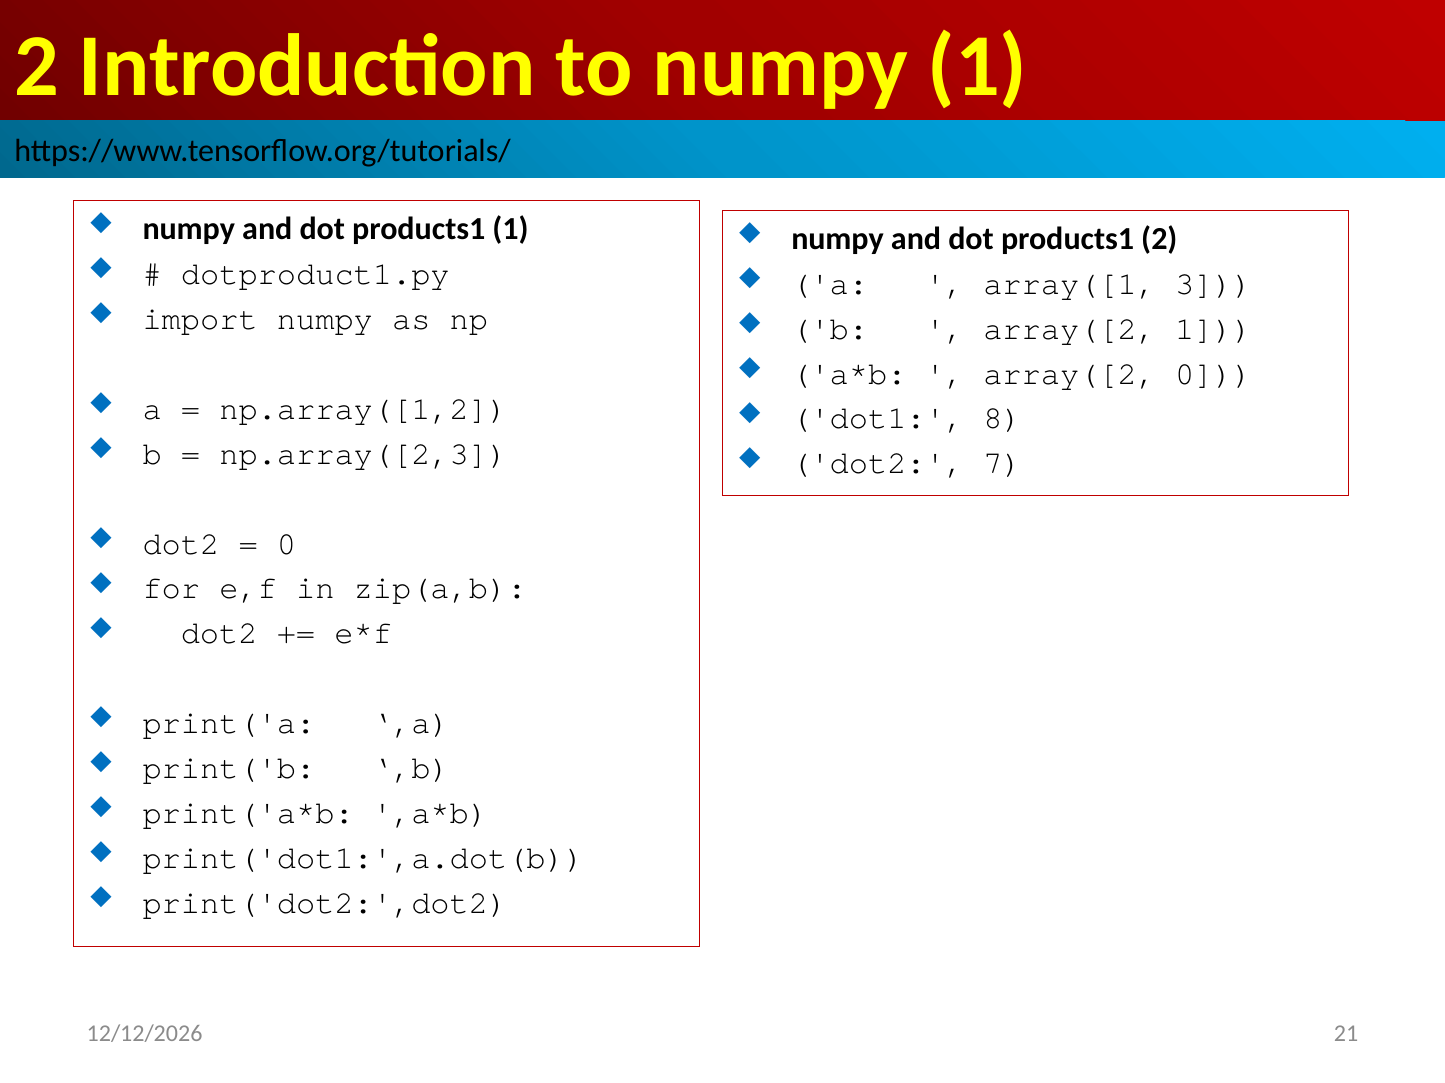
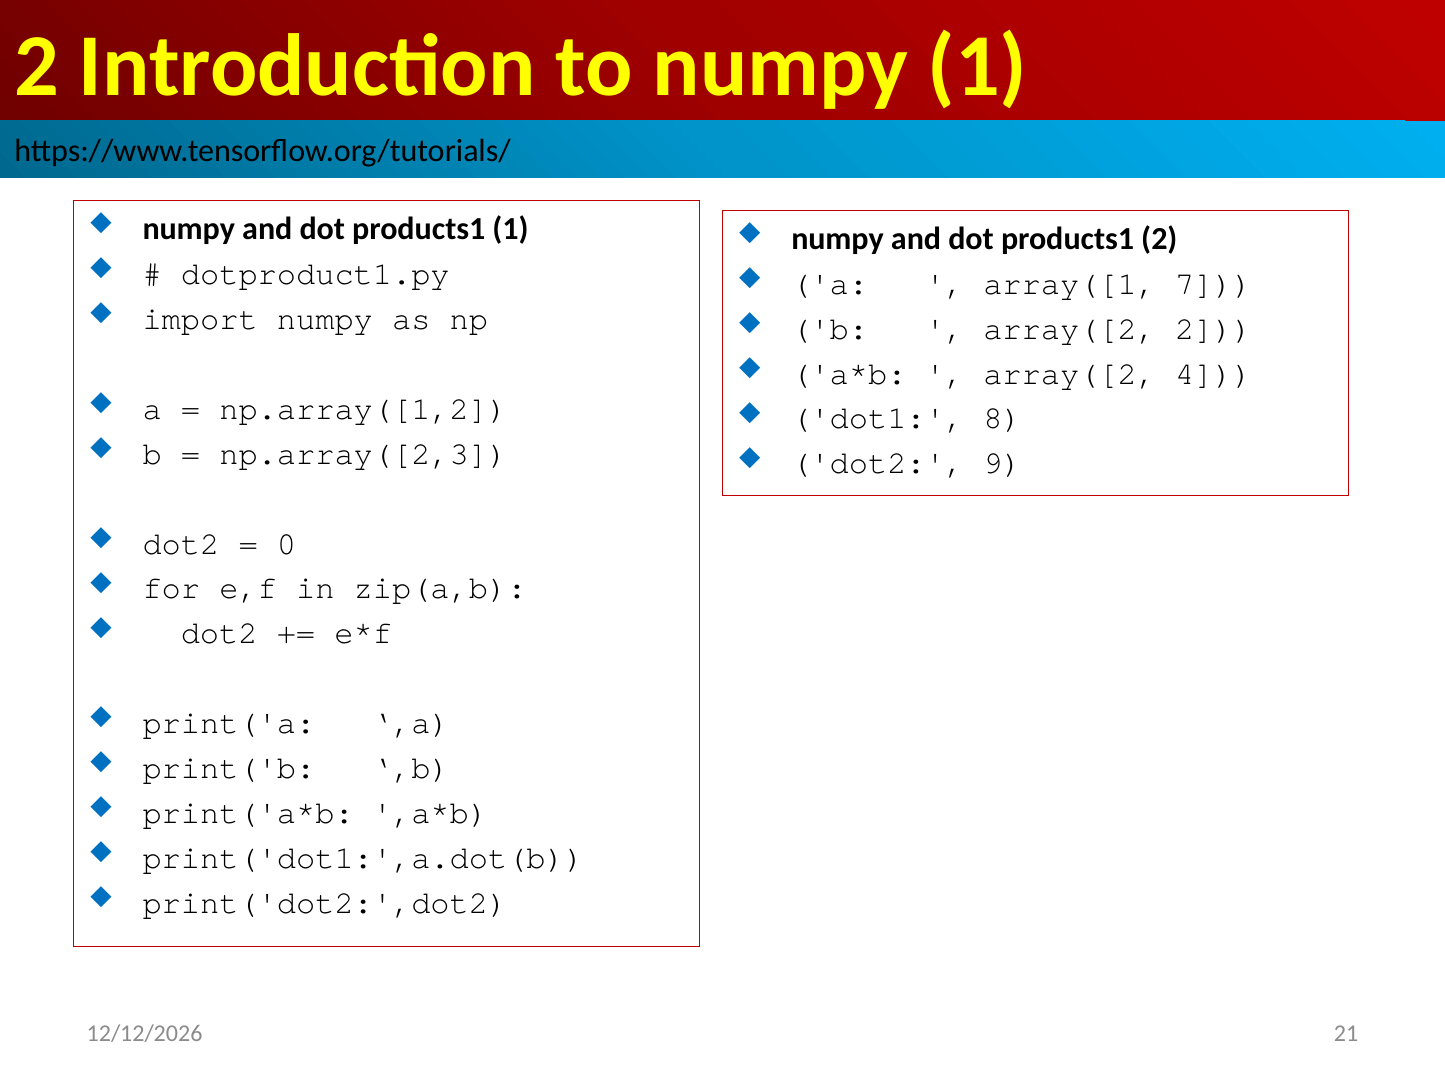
3: 3 -> 7
array([2 1: 1 -> 2
array([2 0: 0 -> 4
7: 7 -> 9
